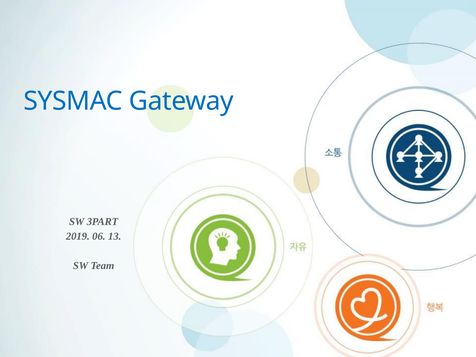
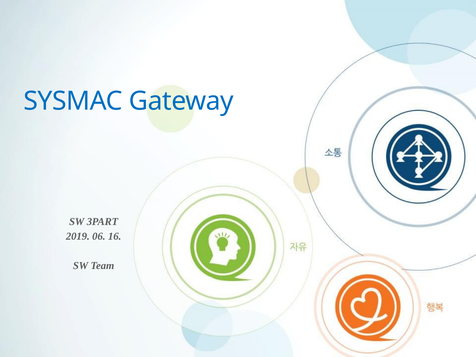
13: 13 -> 16
